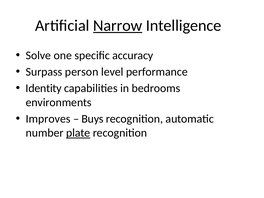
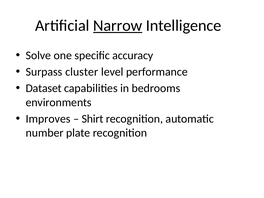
person: person -> cluster
Identity: Identity -> Dataset
Buys: Buys -> Shirt
plate underline: present -> none
